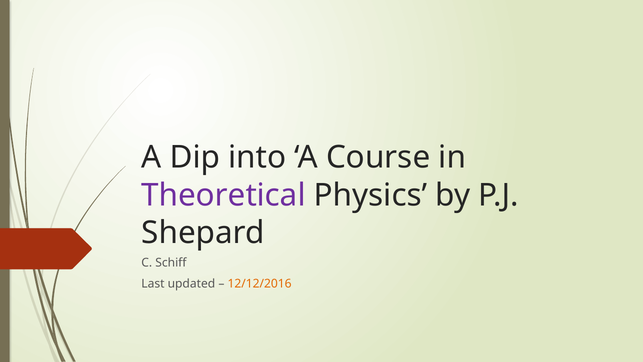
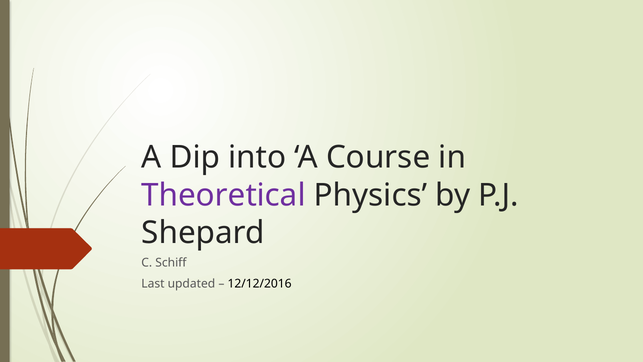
12/12/2016 colour: orange -> black
